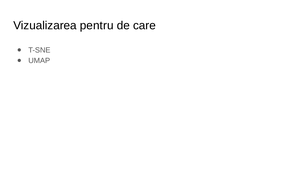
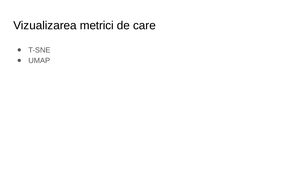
pentru: pentru -> metrici
